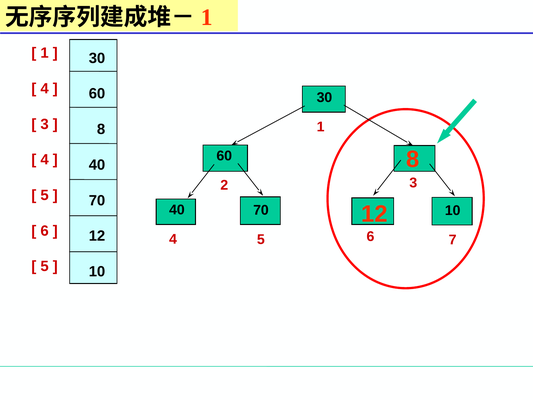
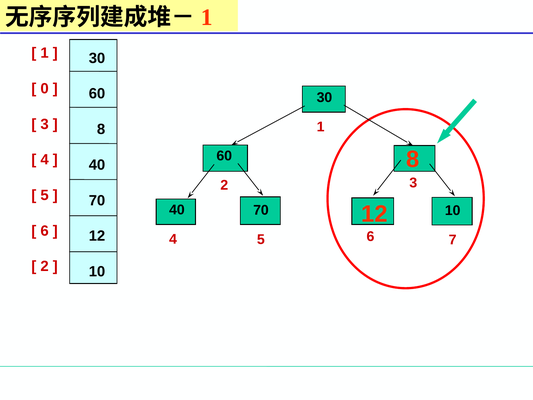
4 at (45, 89): 4 -> 0
5 at (45, 266): 5 -> 2
